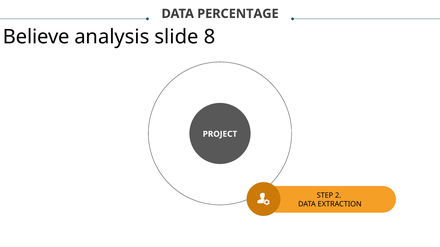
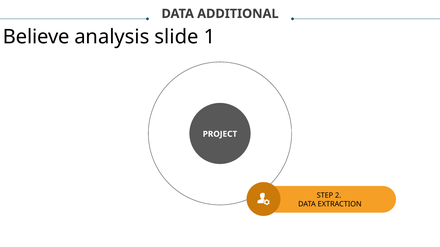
PERCENTAGE: PERCENTAGE -> ADDITIONAL
8: 8 -> 1
